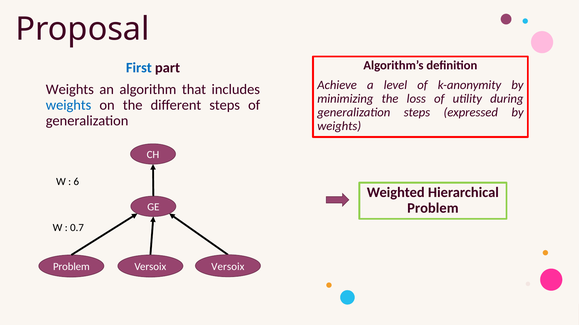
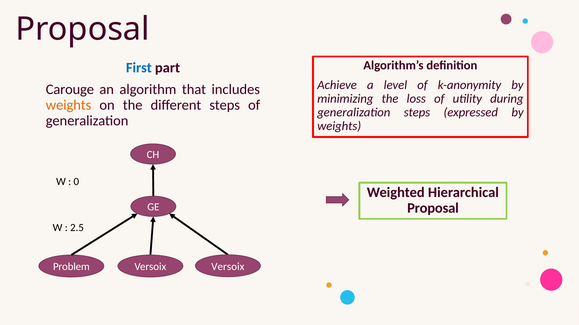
Weights at (70, 90): Weights -> Carouge
weights at (69, 105) colour: blue -> orange
6: 6 -> 0
Problem at (433, 209): Problem -> Proposal
0.7: 0.7 -> 2.5
